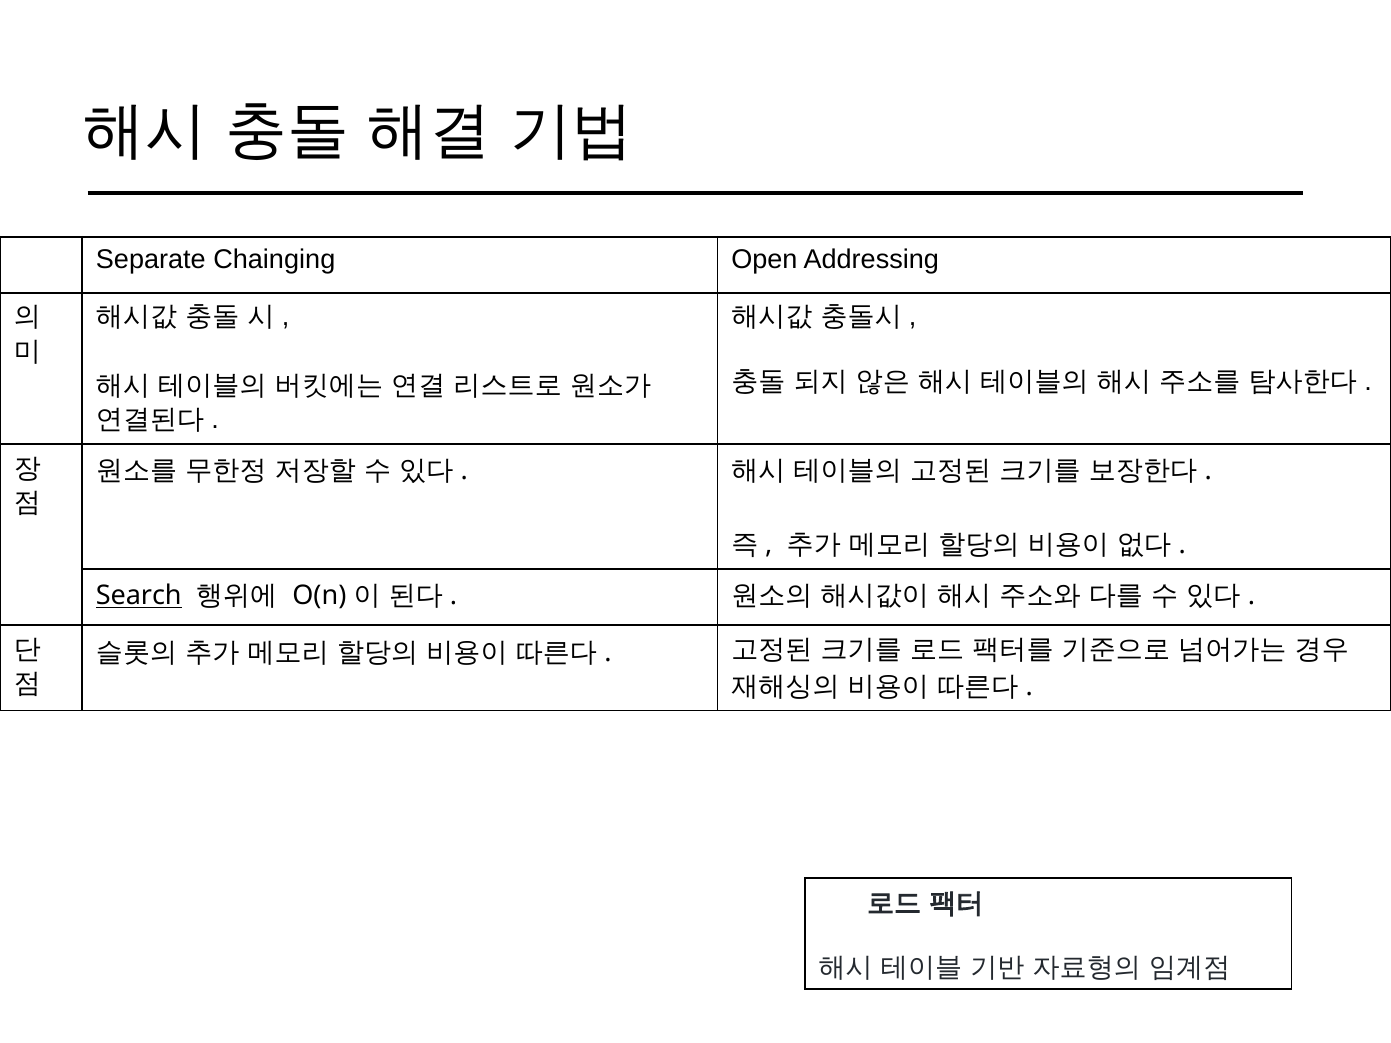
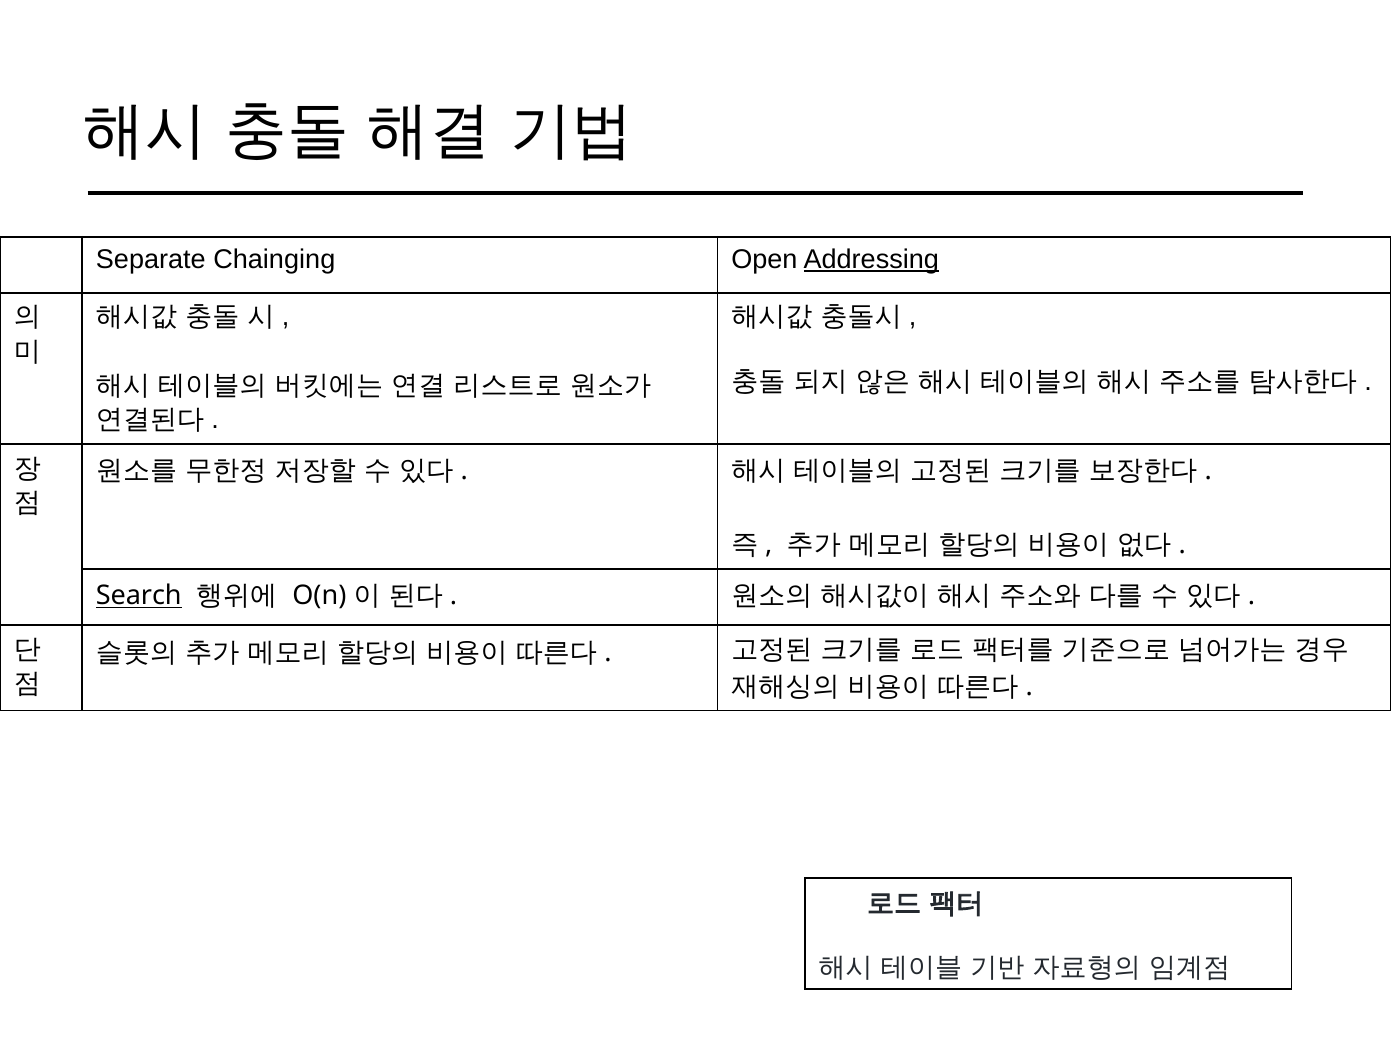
Addressing underline: none -> present
